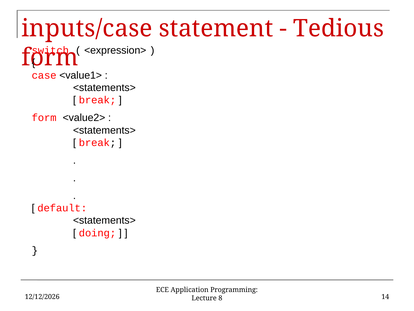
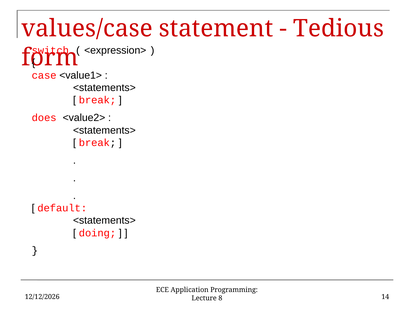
inputs/case: inputs/case -> values/case
form at (44, 118): form -> does
